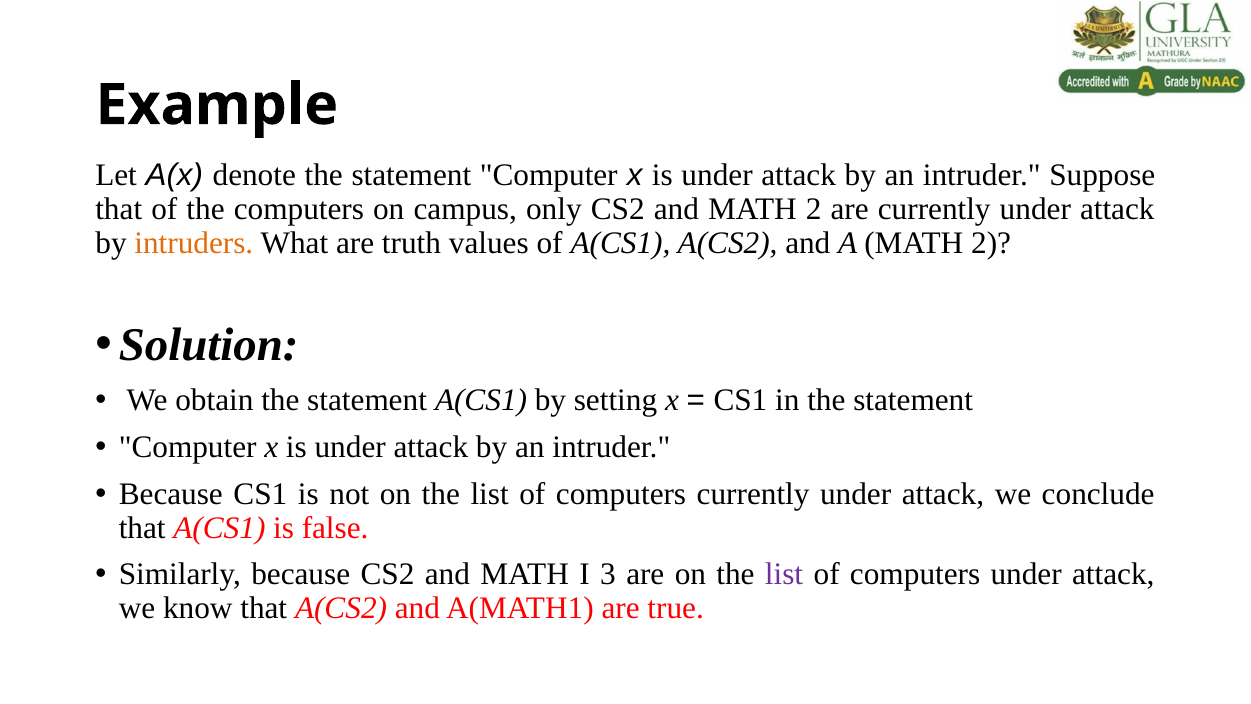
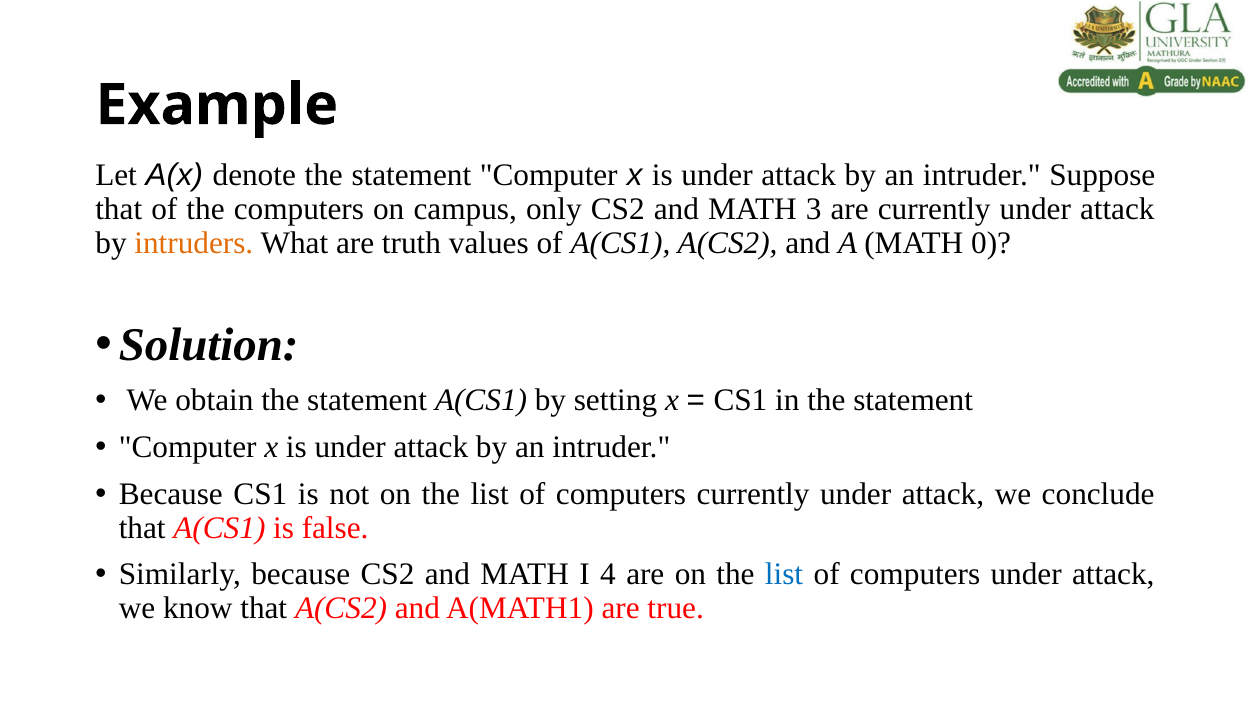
and MATH 2: 2 -> 3
A MATH 2: 2 -> 0
3: 3 -> 4
list at (784, 574) colour: purple -> blue
